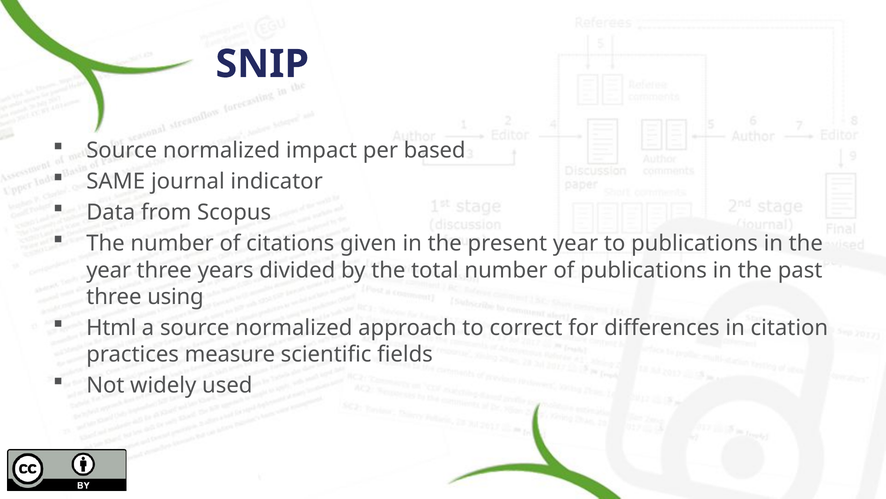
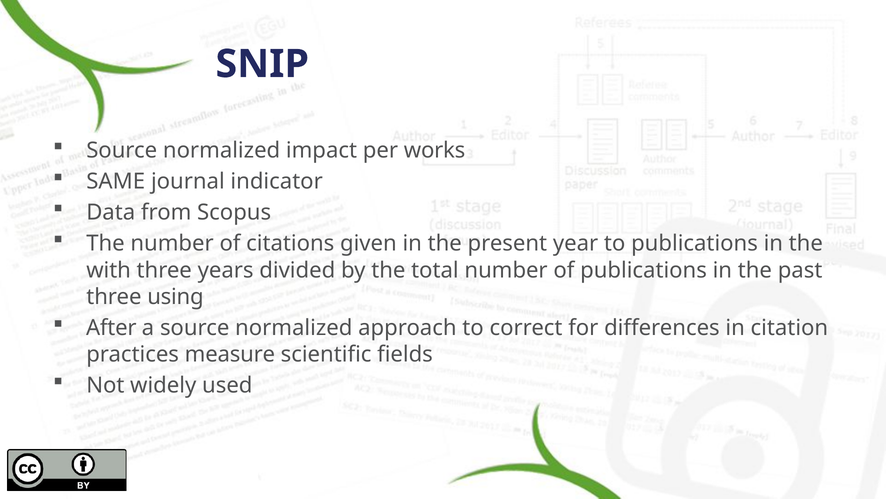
based: based -> works
year at (109, 270): year -> with
Html: Html -> After
